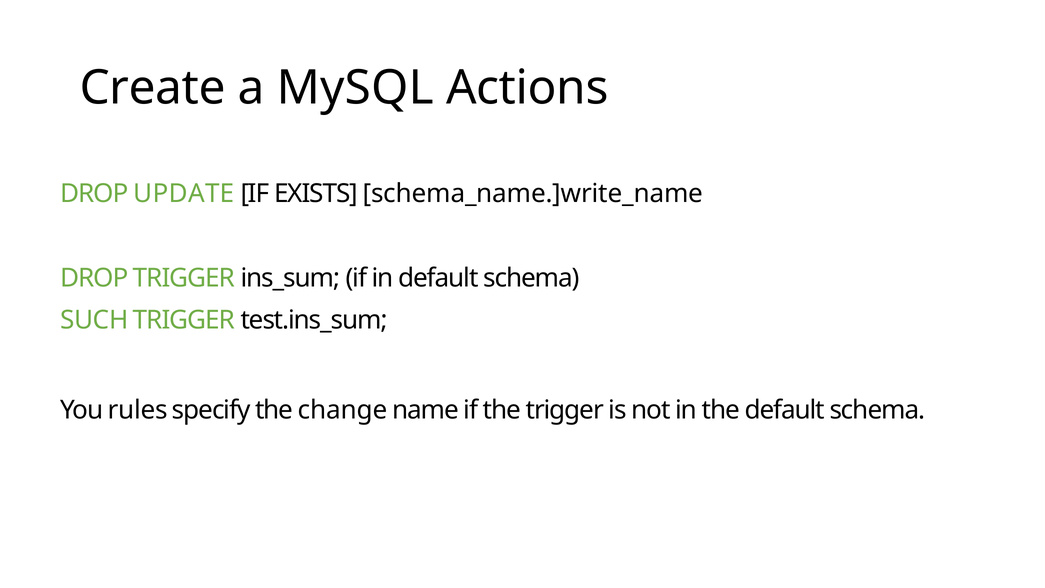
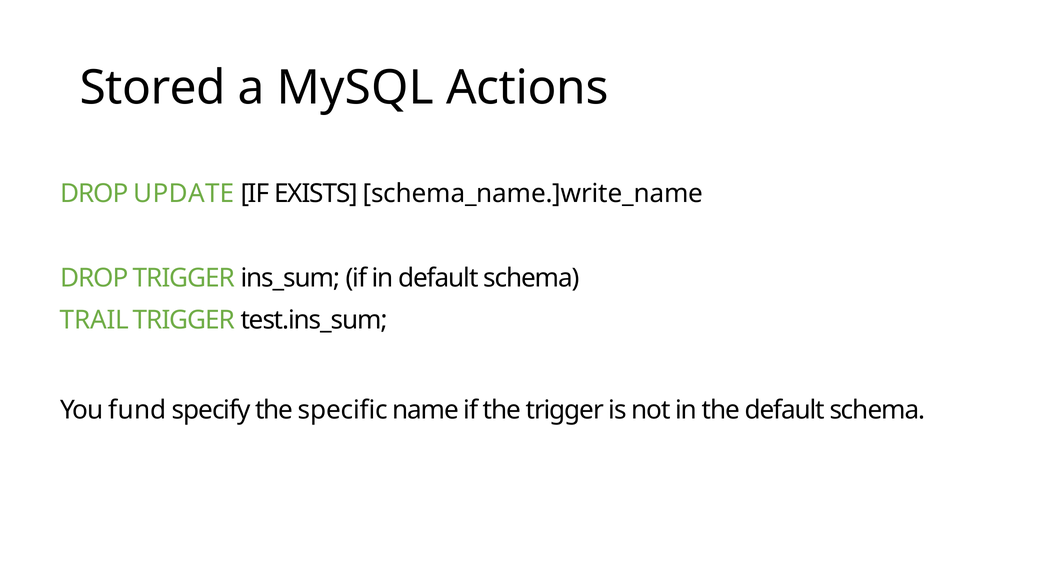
Create: Create -> Stored
SUCH: SUCH -> TRAIL
rules: rules -> fund
change: change -> specific
